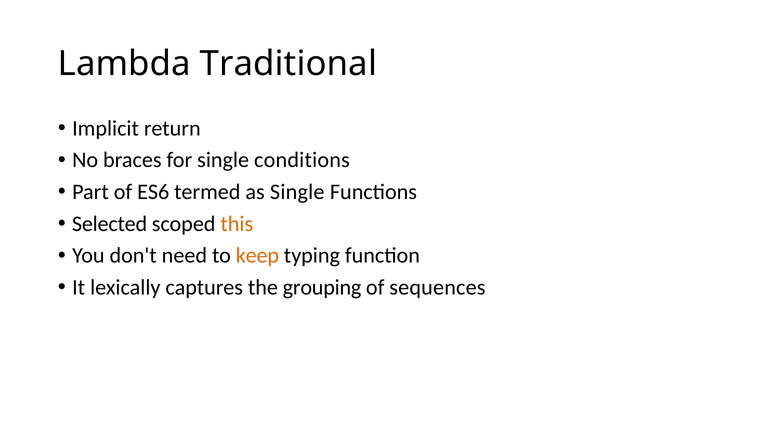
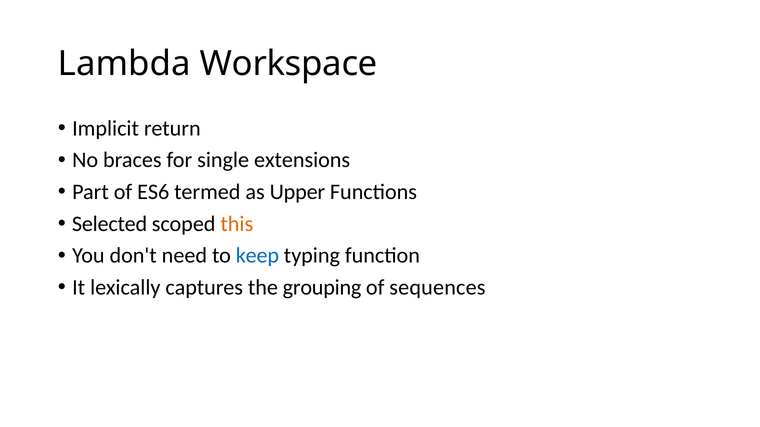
Traditional: Traditional -> Workspace
conditions: conditions -> extensions
as Single: Single -> Upper
keep colour: orange -> blue
